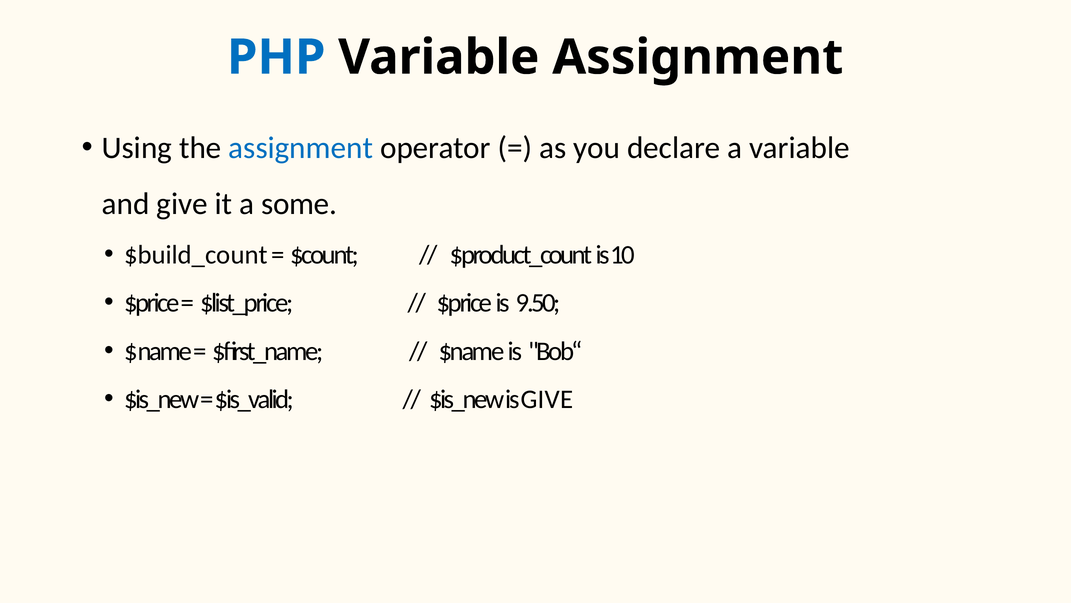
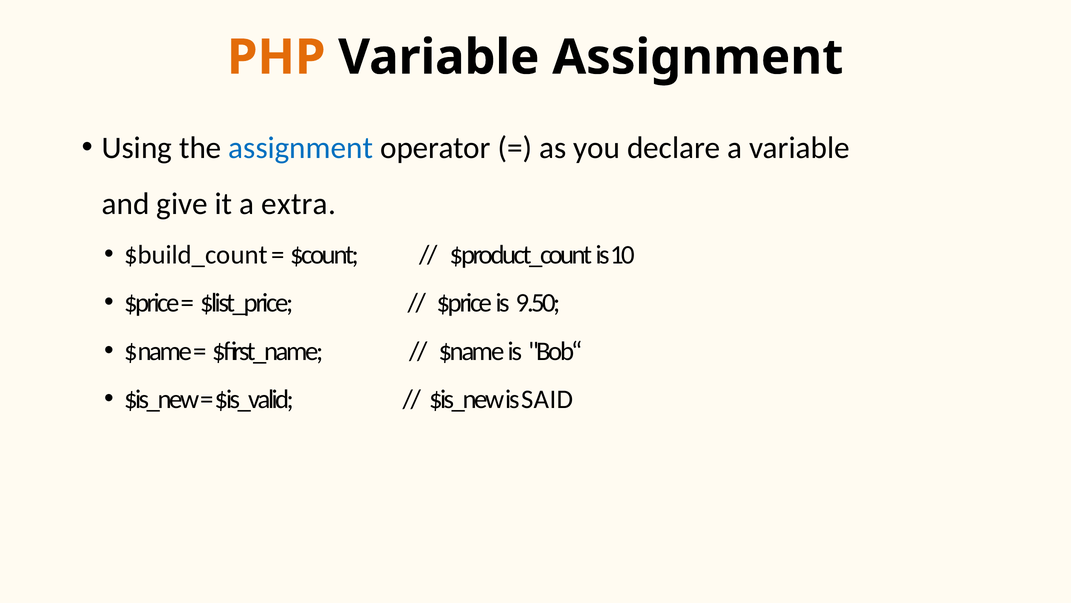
PHP colour: blue -> orange
some: some -> extra
is GIVE: GIVE -> SAID
